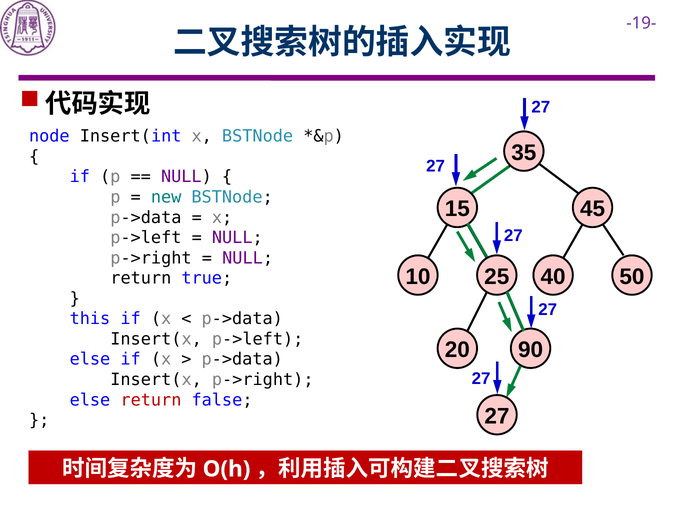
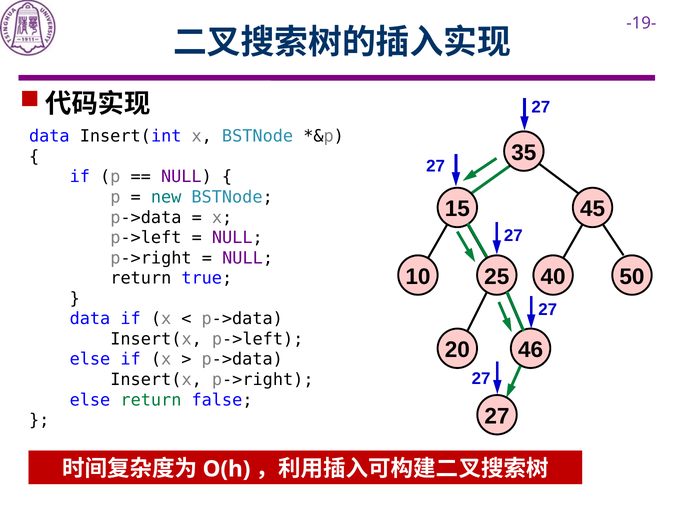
node at (49, 136): node -> data
this at (90, 319): this -> data
90: 90 -> 46
return at (151, 400) colour: red -> green
